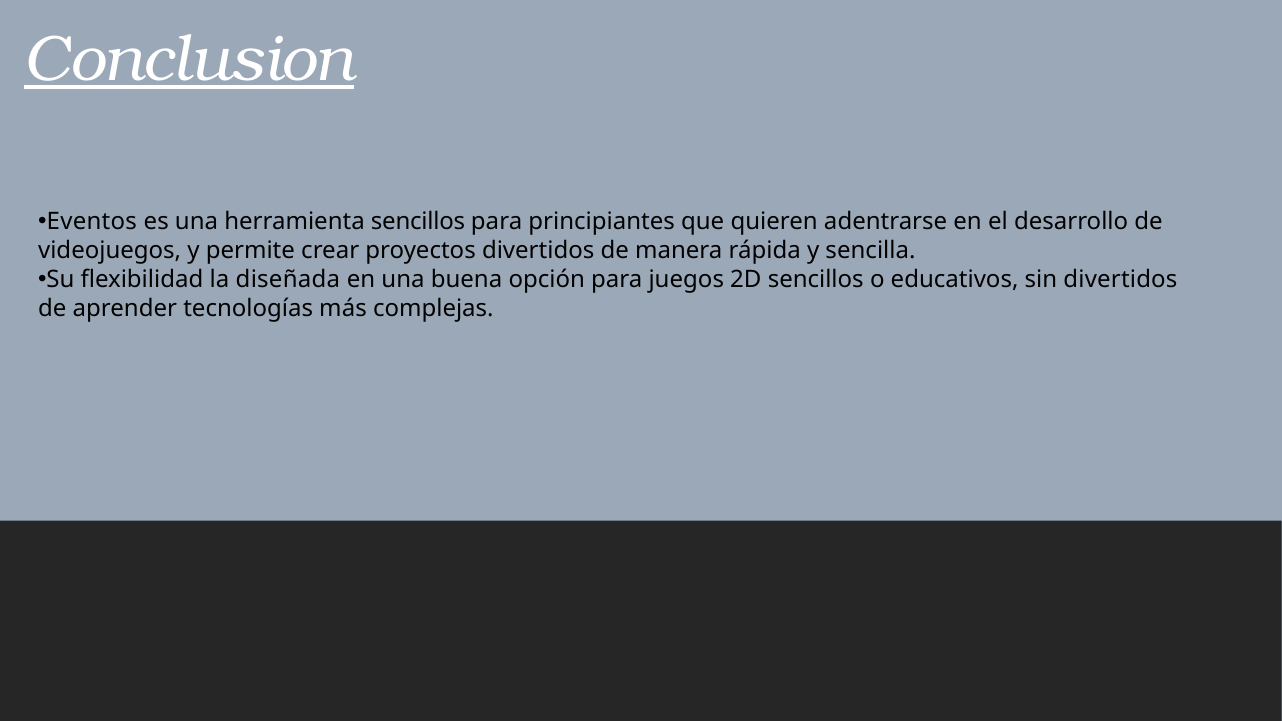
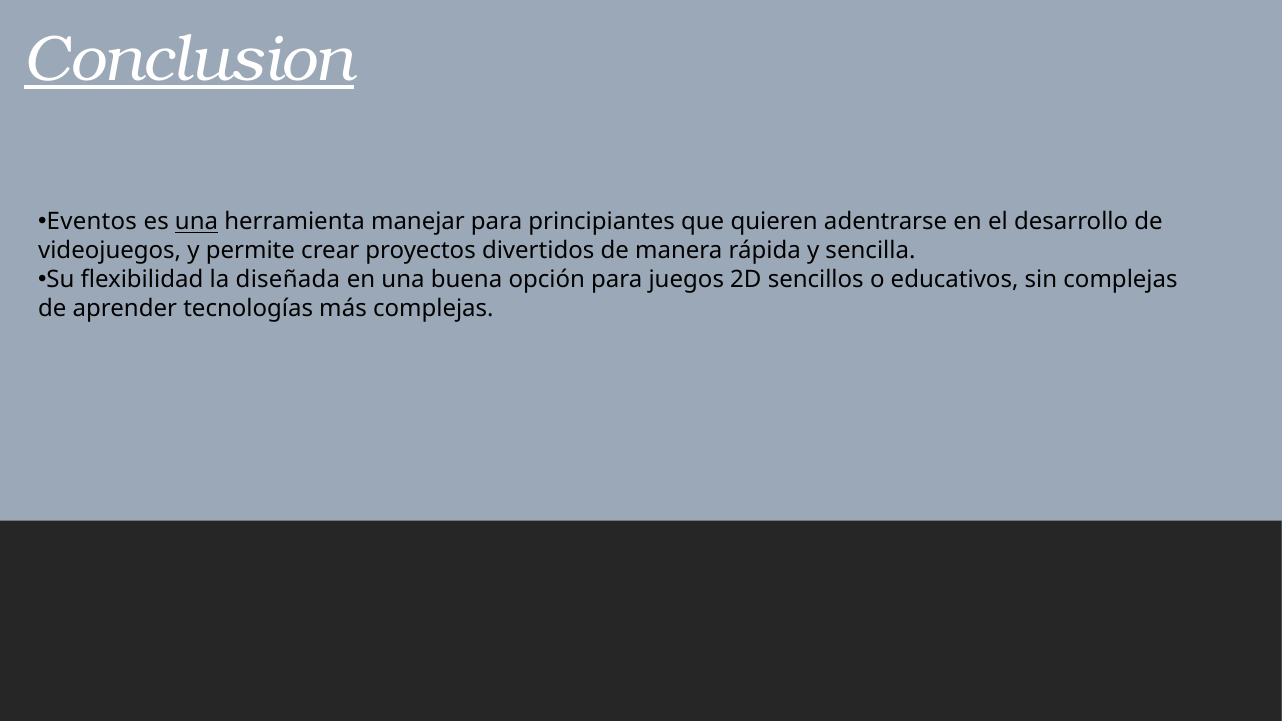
una at (197, 222) underline: none -> present
herramienta sencillos: sencillos -> manejar
sin divertidos: divertidos -> complejas
